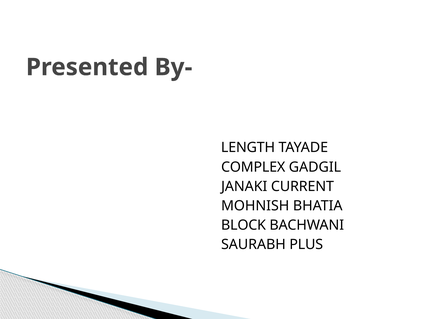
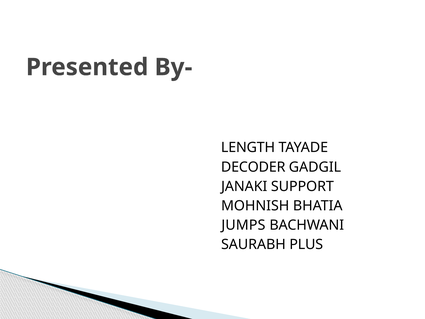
COMPLEX: COMPLEX -> DECODER
CURRENT: CURRENT -> SUPPORT
BLOCK: BLOCK -> JUMPS
